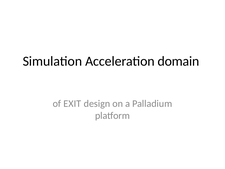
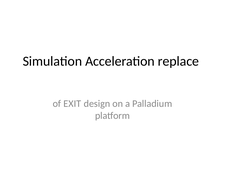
domain: domain -> replace
